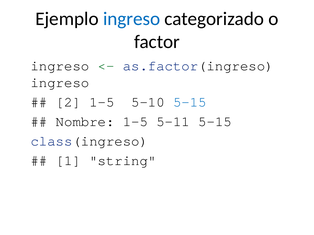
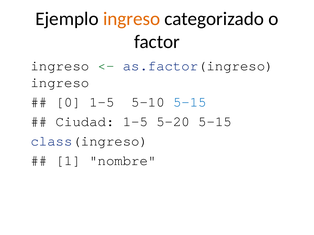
ingreso at (132, 19) colour: blue -> orange
2: 2 -> 0
Nombre: Nombre -> Ciudad
5-11: 5-11 -> 5-20
string: string -> nombre
